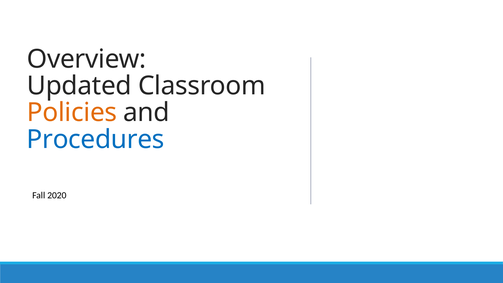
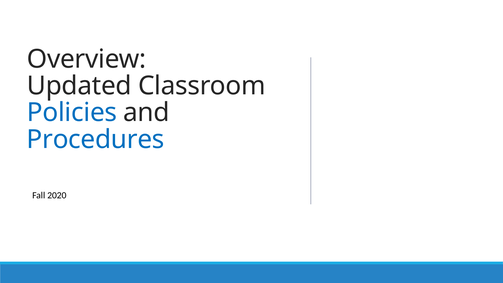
Policies colour: orange -> blue
